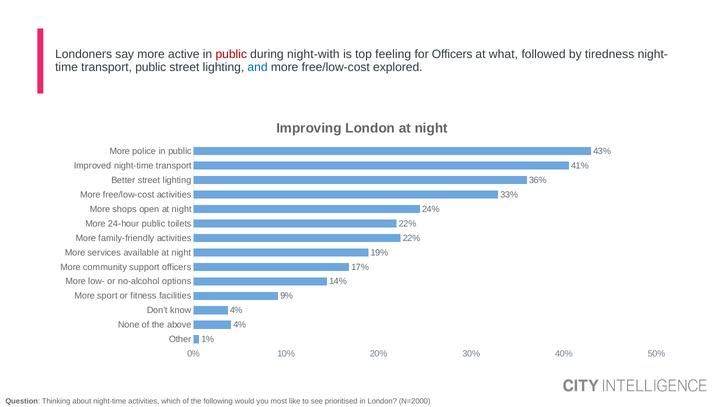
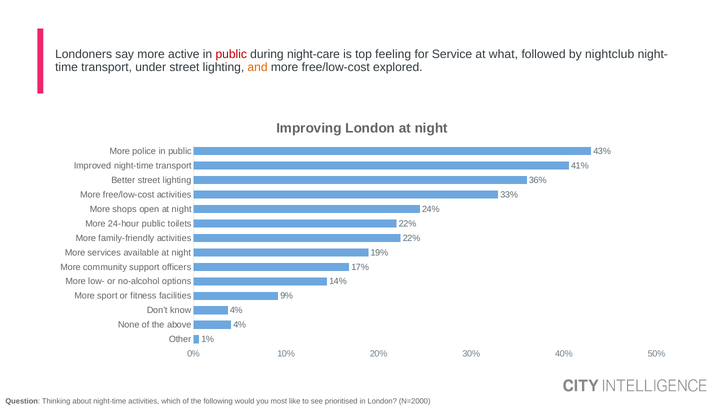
night-with: night-with -> night-care
for Officers: Officers -> Service
tiredness: tiredness -> nightclub
transport public: public -> under
and colour: blue -> orange
